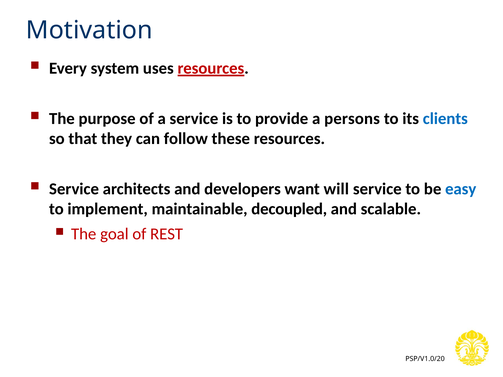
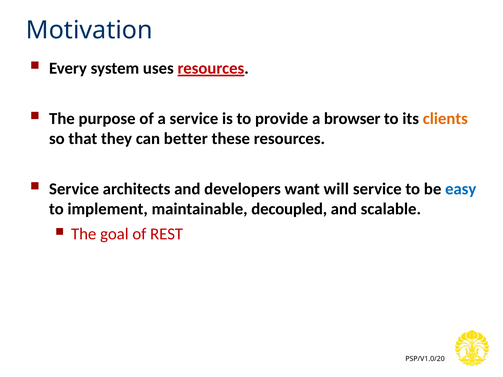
persons: persons -> browser
clients colour: blue -> orange
follow: follow -> better
